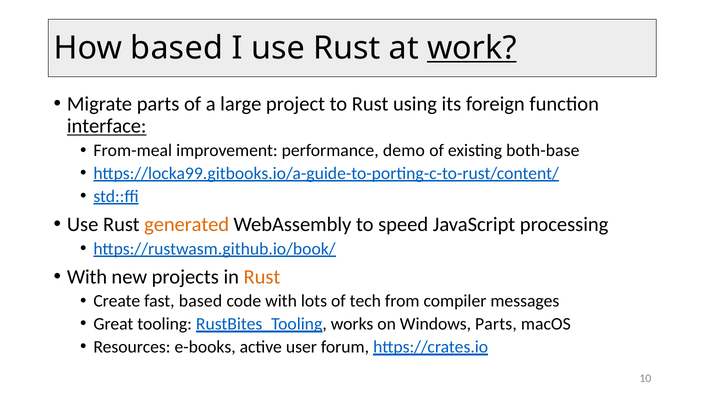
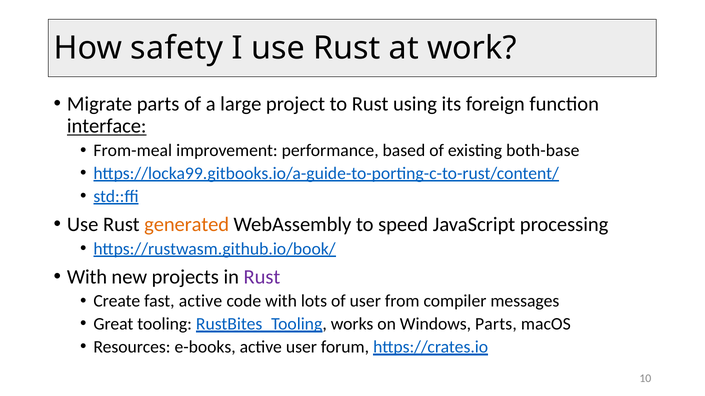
How based: based -> safety
work underline: present -> none
demo: demo -> based
Rust at (262, 277) colour: orange -> purple
fast based: based -> active
of tech: tech -> user
